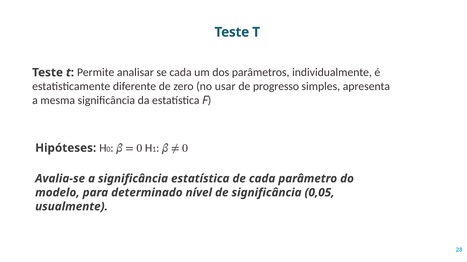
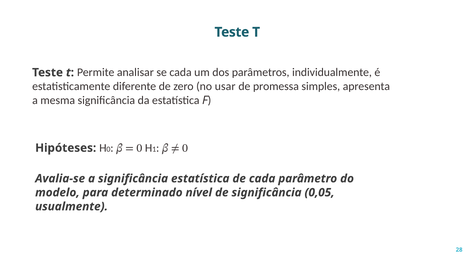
progresso: progresso -> promessa
